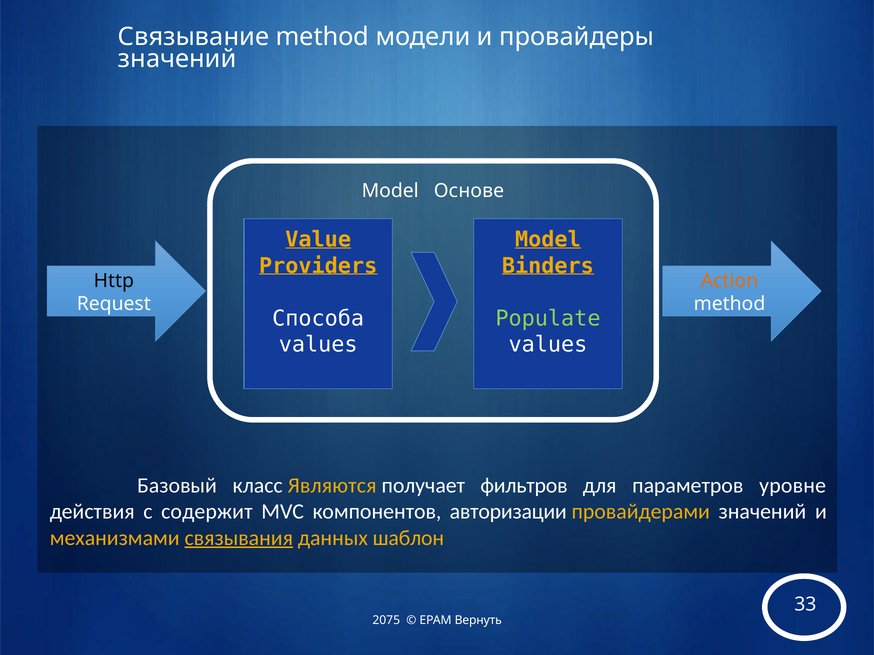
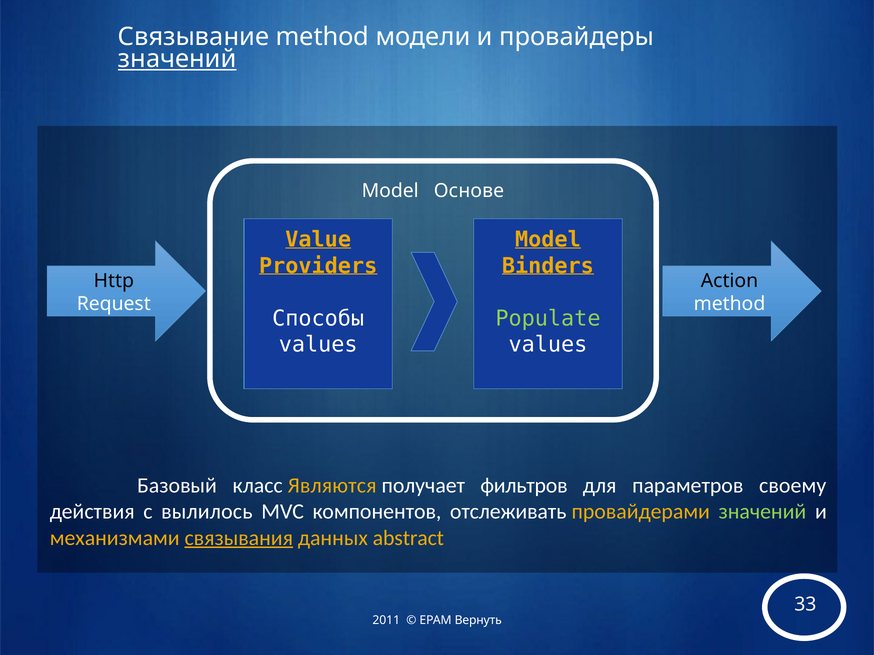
значений at (177, 59) underline: none -> present
Action colour: orange -> black
Способа: Способа -> Способы
уровне: уровне -> своему
содержит: содержит -> вылилось
авторизации: авторизации -> отслеживать
значений at (762, 512) colour: white -> light green
шаблон: шаблон -> abstract
2075: 2075 -> 2011
